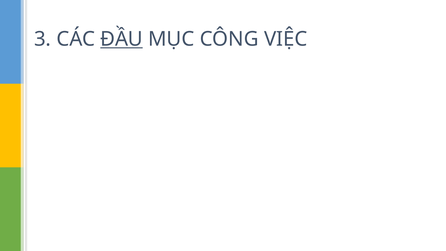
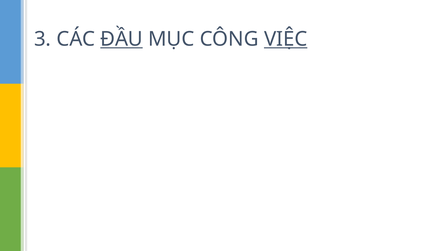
VIỆC underline: none -> present
